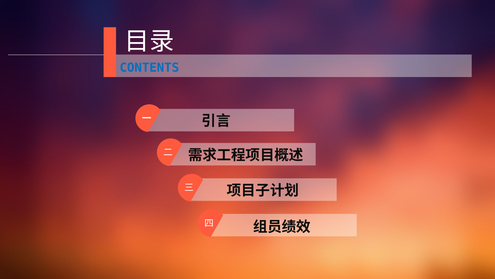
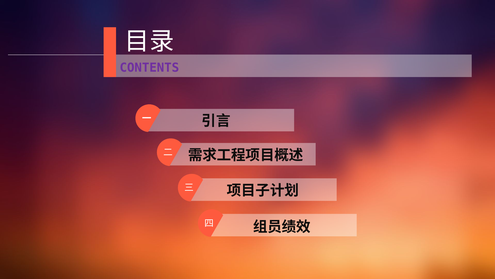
CONTENTS colour: blue -> purple
